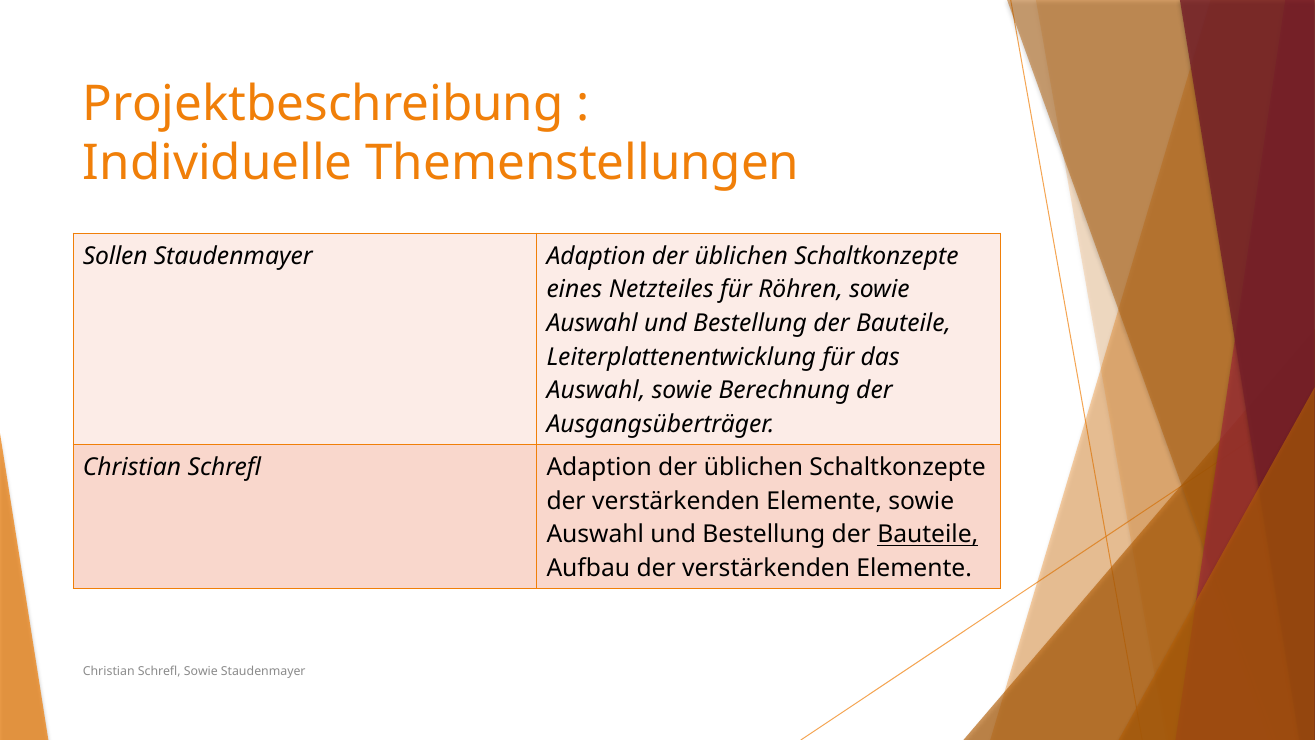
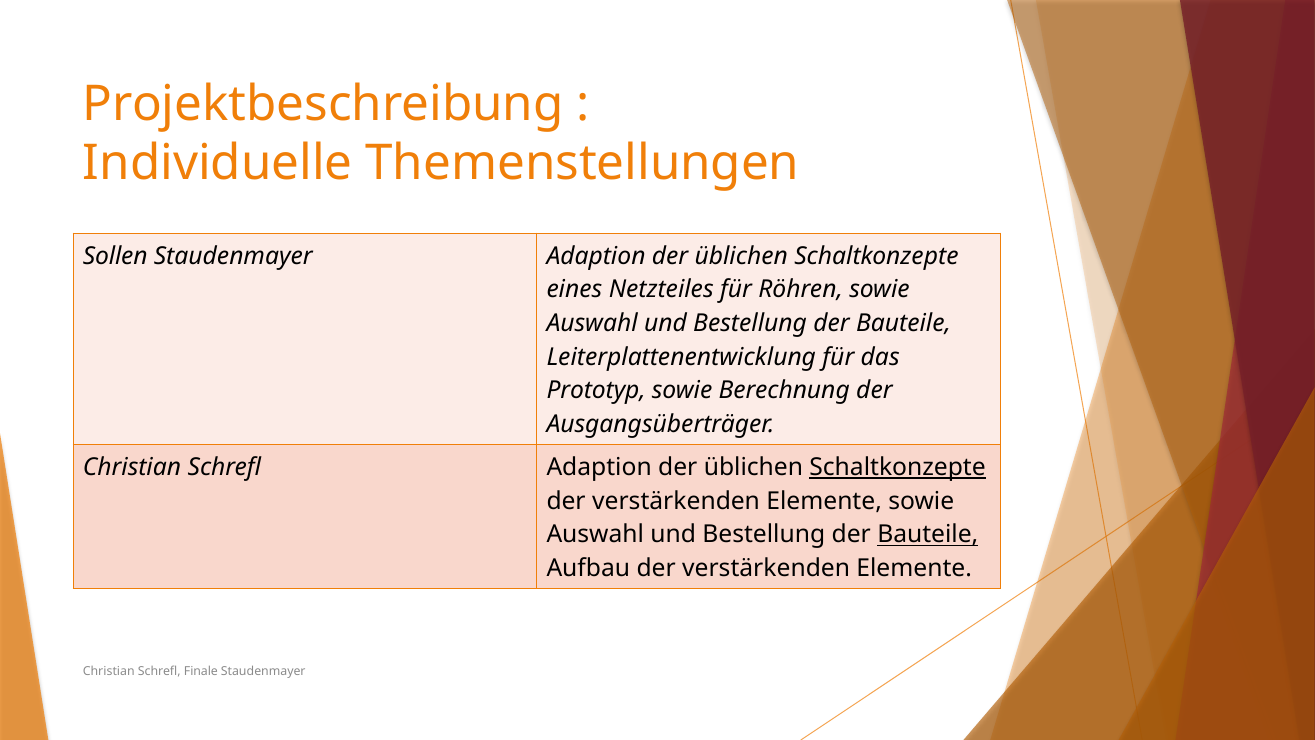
Auswahl at (596, 390): Auswahl -> Prototyp
Schaltkonzepte at (898, 467) underline: none -> present
Schrefl Sowie: Sowie -> Finale
